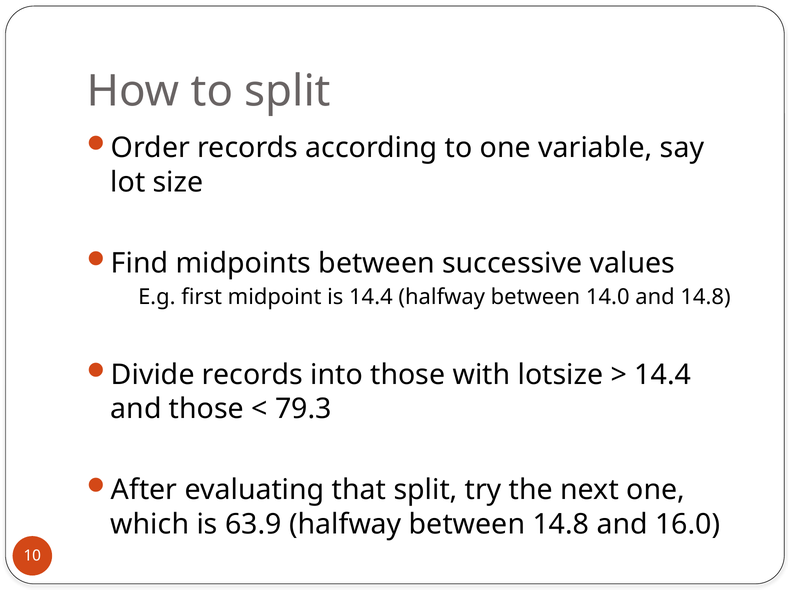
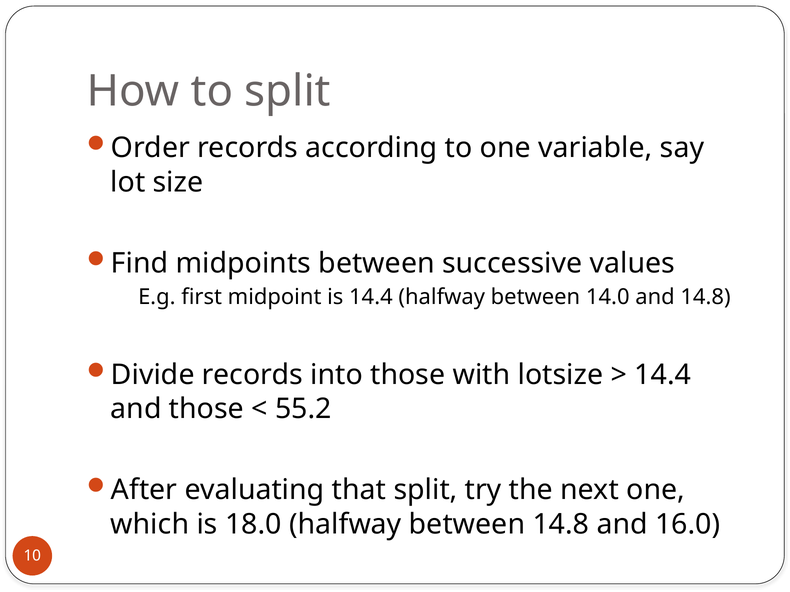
79.3: 79.3 -> 55.2
63.9: 63.9 -> 18.0
